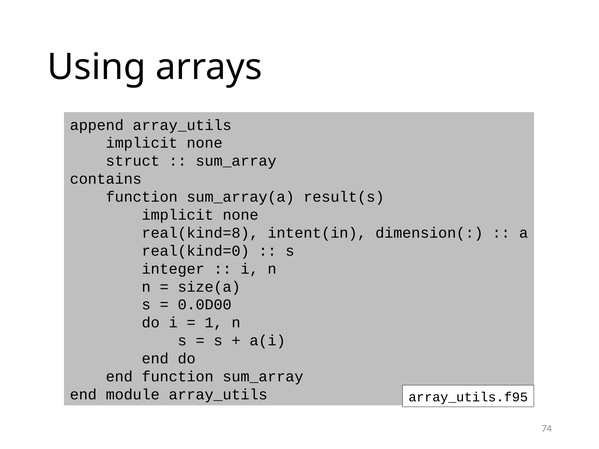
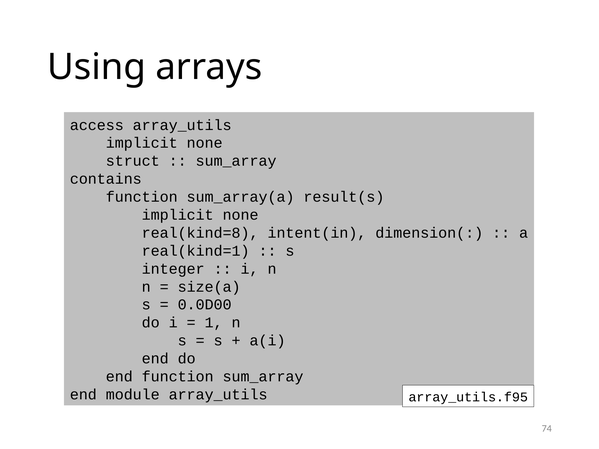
append: append -> access
real(kind=0: real(kind=0 -> real(kind=1
